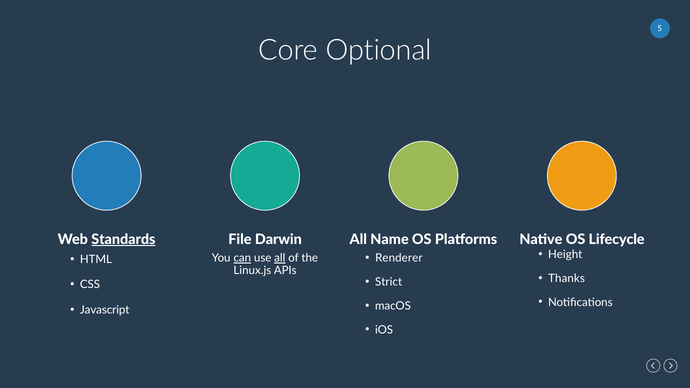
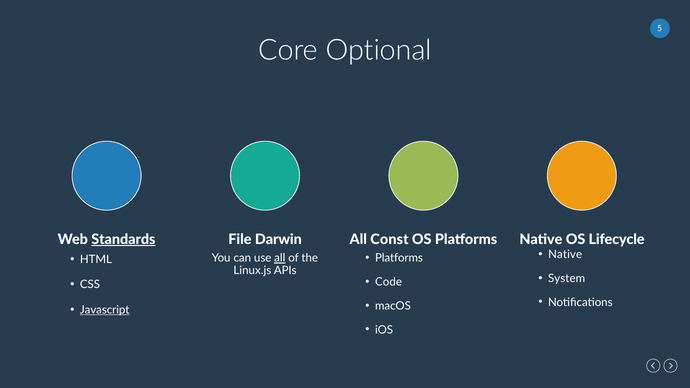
Name: Name -> Const
Height at (565, 255): Height -> Native
Renderer at (399, 258): Renderer -> Platforms
can underline: present -> none
Thanks: Thanks -> System
Strict: Strict -> Code
Javascript underline: none -> present
